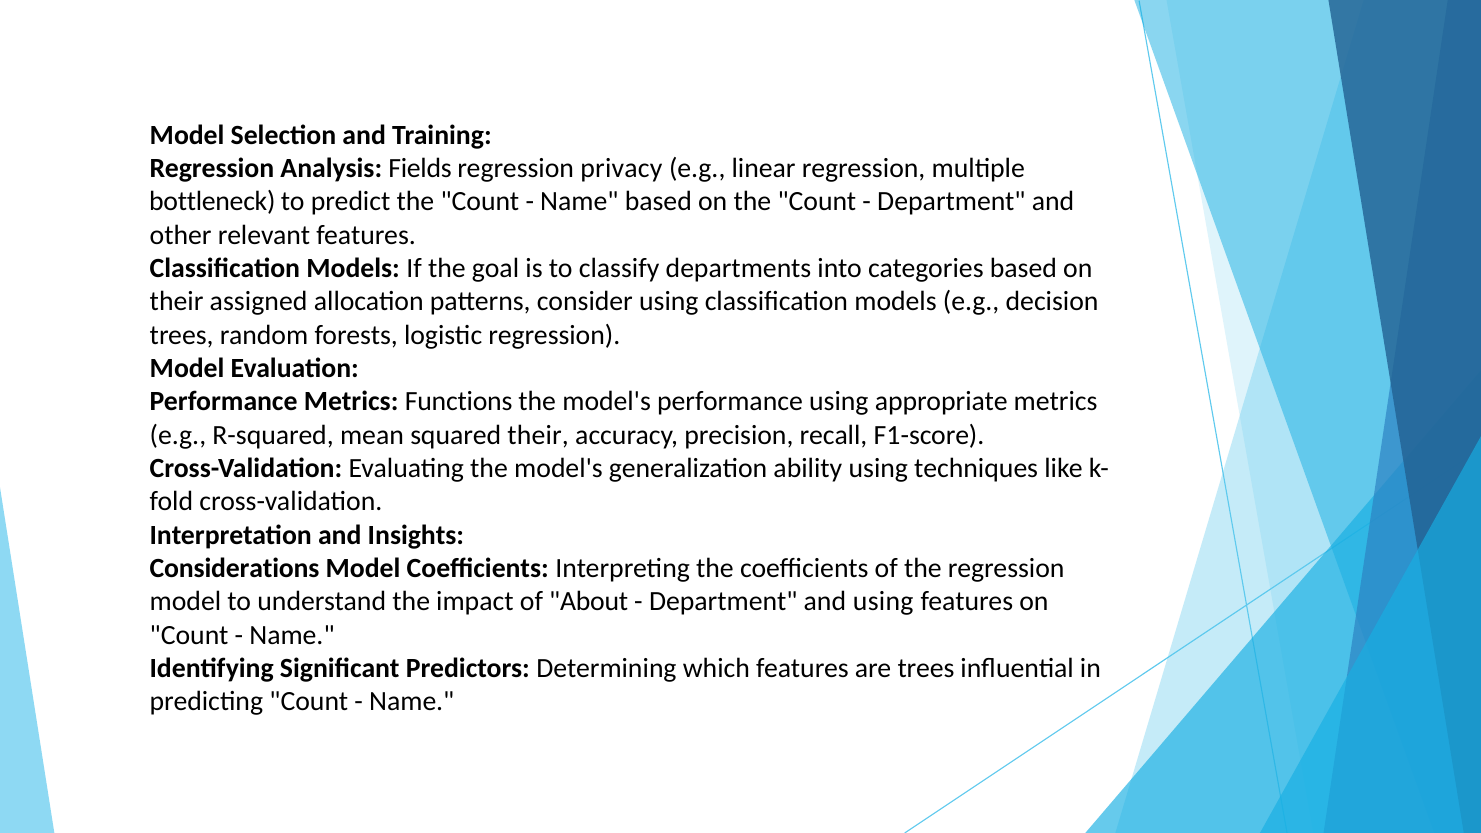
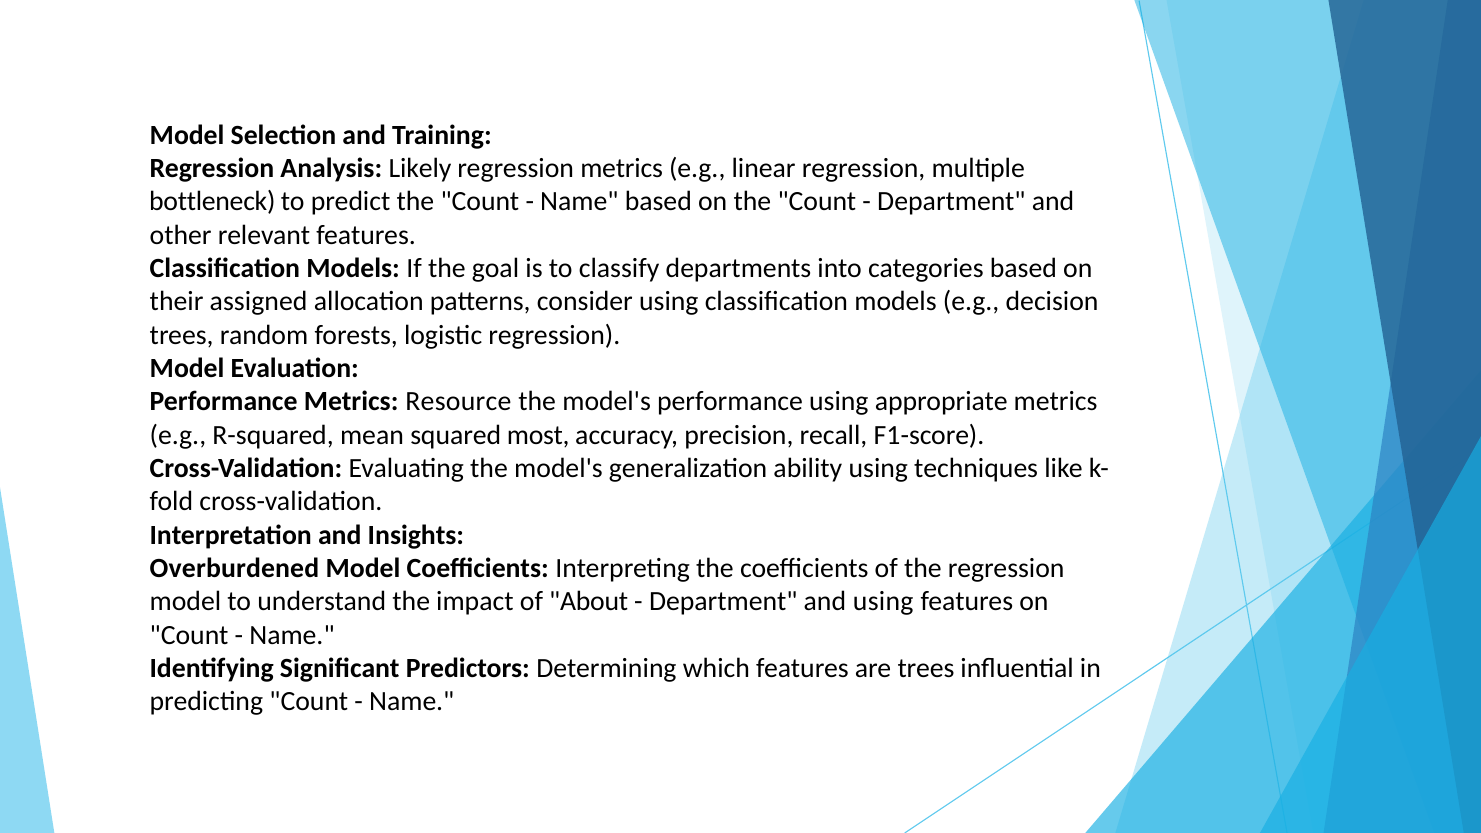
Fields: Fields -> Likely
regression privacy: privacy -> metrics
Functions: Functions -> Resource
squared their: their -> most
Considerations: Considerations -> Overburdened
